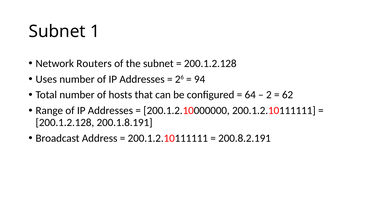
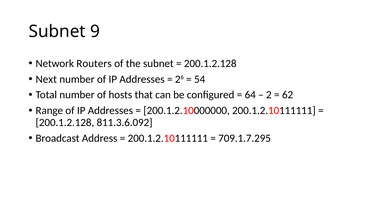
1: 1 -> 9
Uses: Uses -> Next
94: 94 -> 54
200.1.8.191: 200.1.8.191 -> 811.3.6.092
200.8.2.191: 200.8.2.191 -> 709.1.7.295
